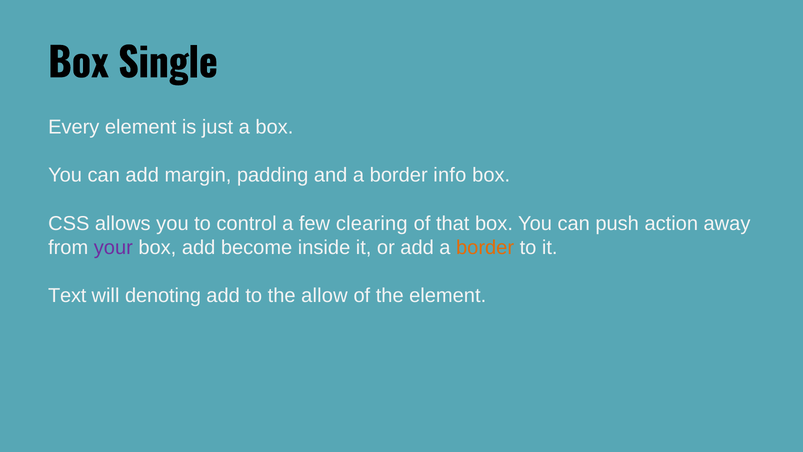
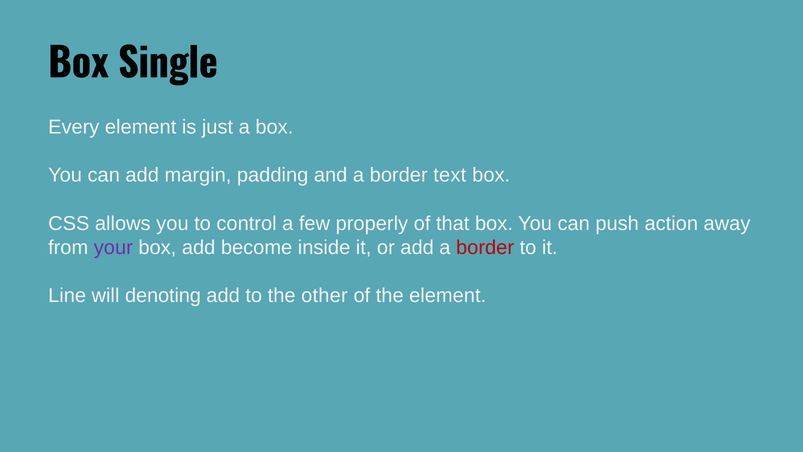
info: info -> text
clearing: clearing -> properly
border at (485, 247) colour: orange -> red
Text: Text -> Line
allow: allow -> other
